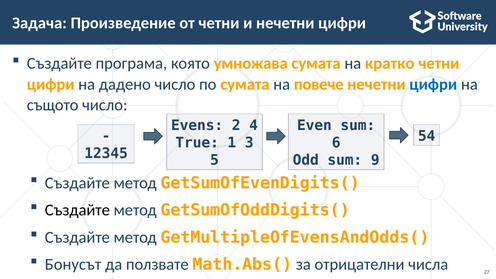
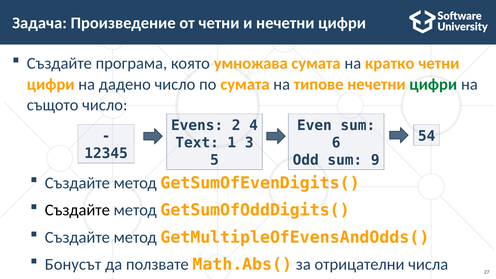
повече: повече -> типове
цифри at (433, 84) colour: blue -> green
True: True -> Text
